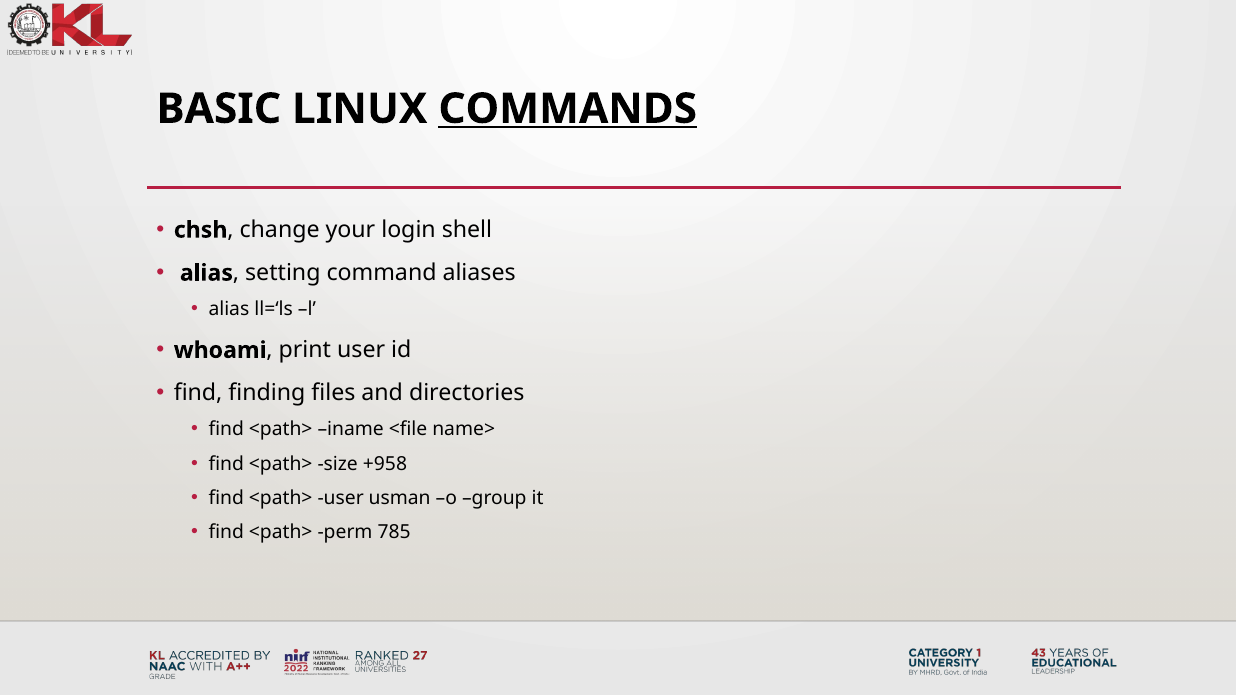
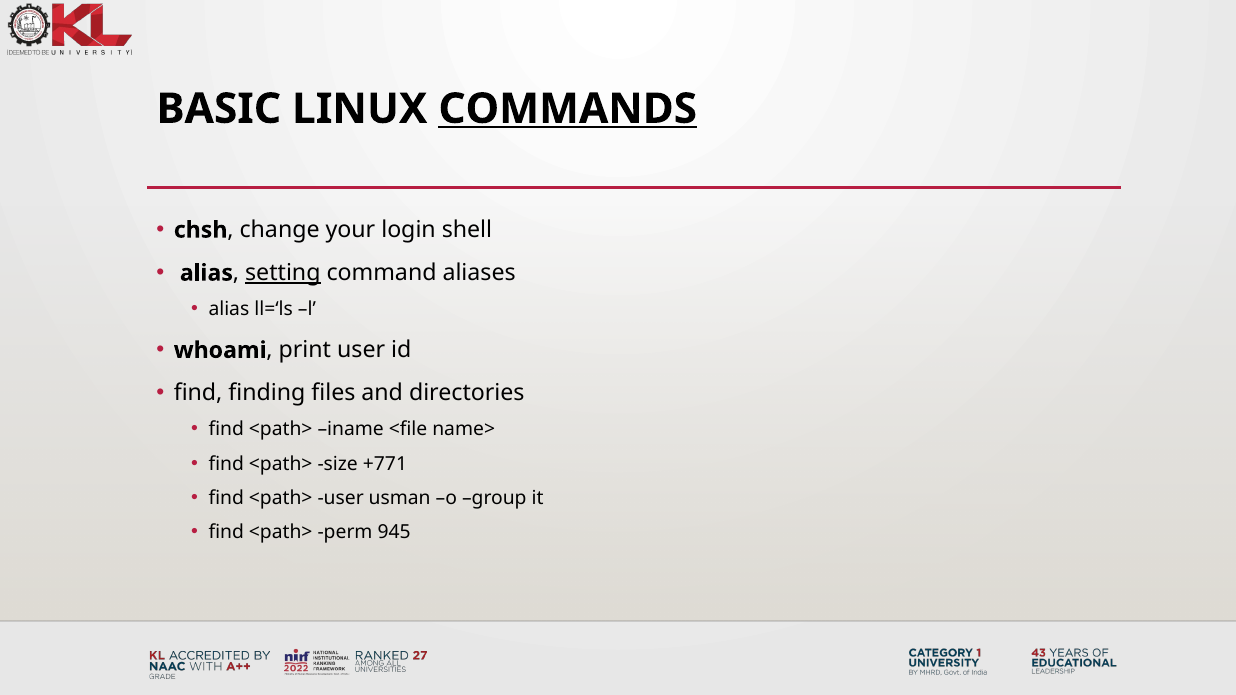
setting underline: none -> present
+958: +958 -> +771
785: 785 -> 945
